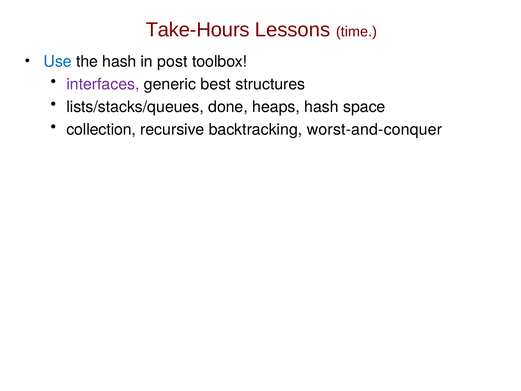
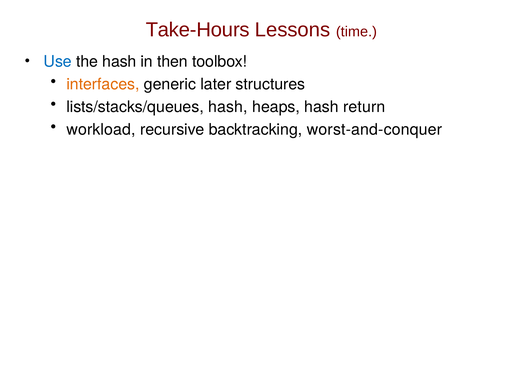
post: post -> then
interfaces colour: purple -> orange
best: best -> later
lists/stacks/queues done: done -> hash
space: space -> return
collection: collection -> workload
